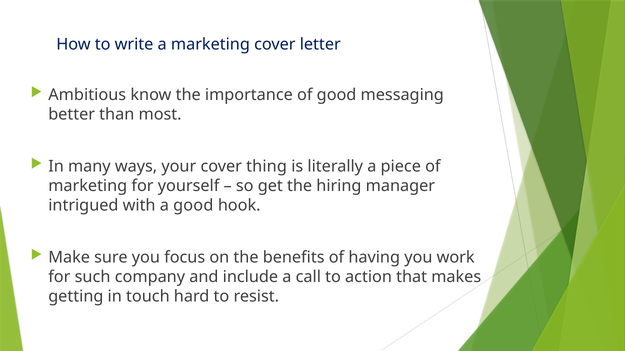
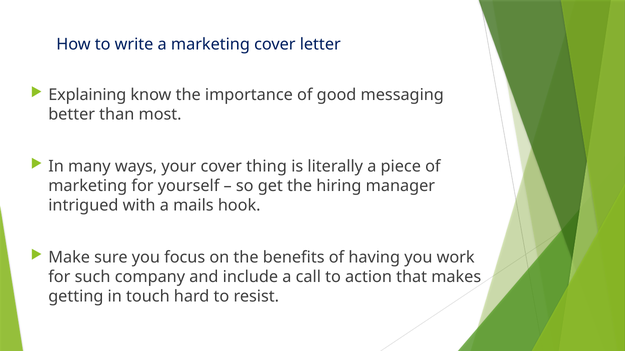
Ambitious: Ambitious -> Explaining
a good: good -> mails
